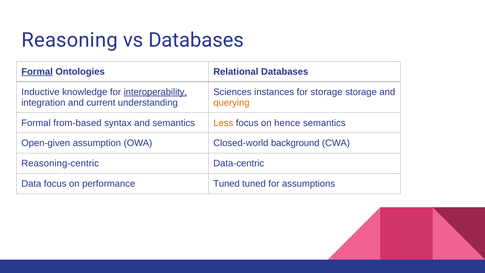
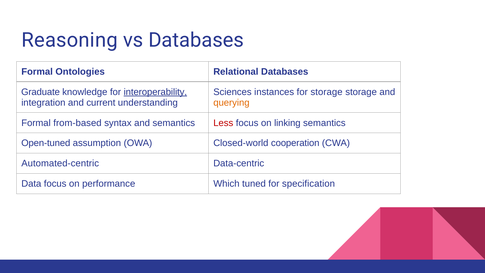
Formal at (37, 72) underline: present -> none
Inductive: Inductive -> Graduate
Less colour: orange -> red
hence: hence -> linking
Open-given: Open-given -> Open-tuned
background: background -> cooperation
Reasoning-centric: Reasoning-centric -> Automated-centric
performance Tuned: Tuned -> Which
assumptions: assumptions -> specification
